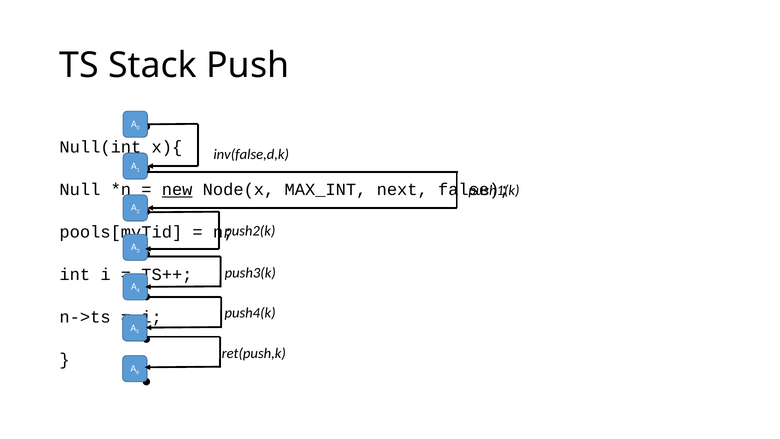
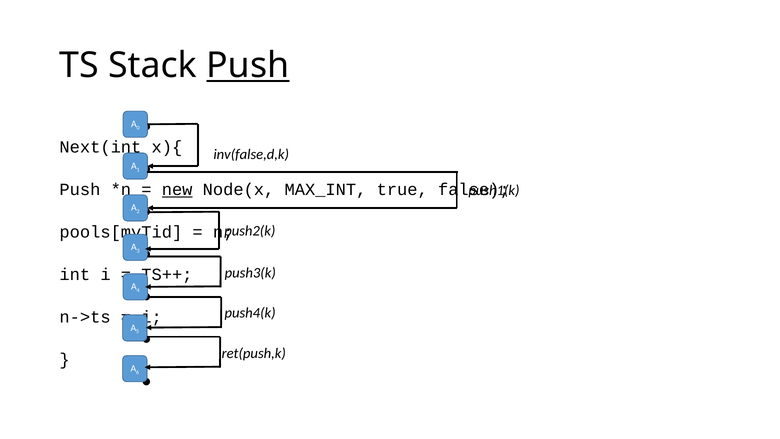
Push at (248, 66) underline: none -> present
Null(int: Null(int -> Next(int
Null at (80, 190): Null -> Push
next: next -> true
